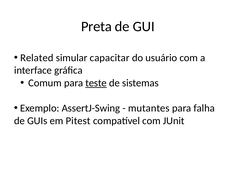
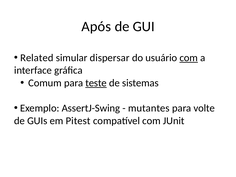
Preta: Preta -> Após
capacitar: capacitar -> dispersar
com at (189, 58) underline: none -> present
falha: falha -> volte
